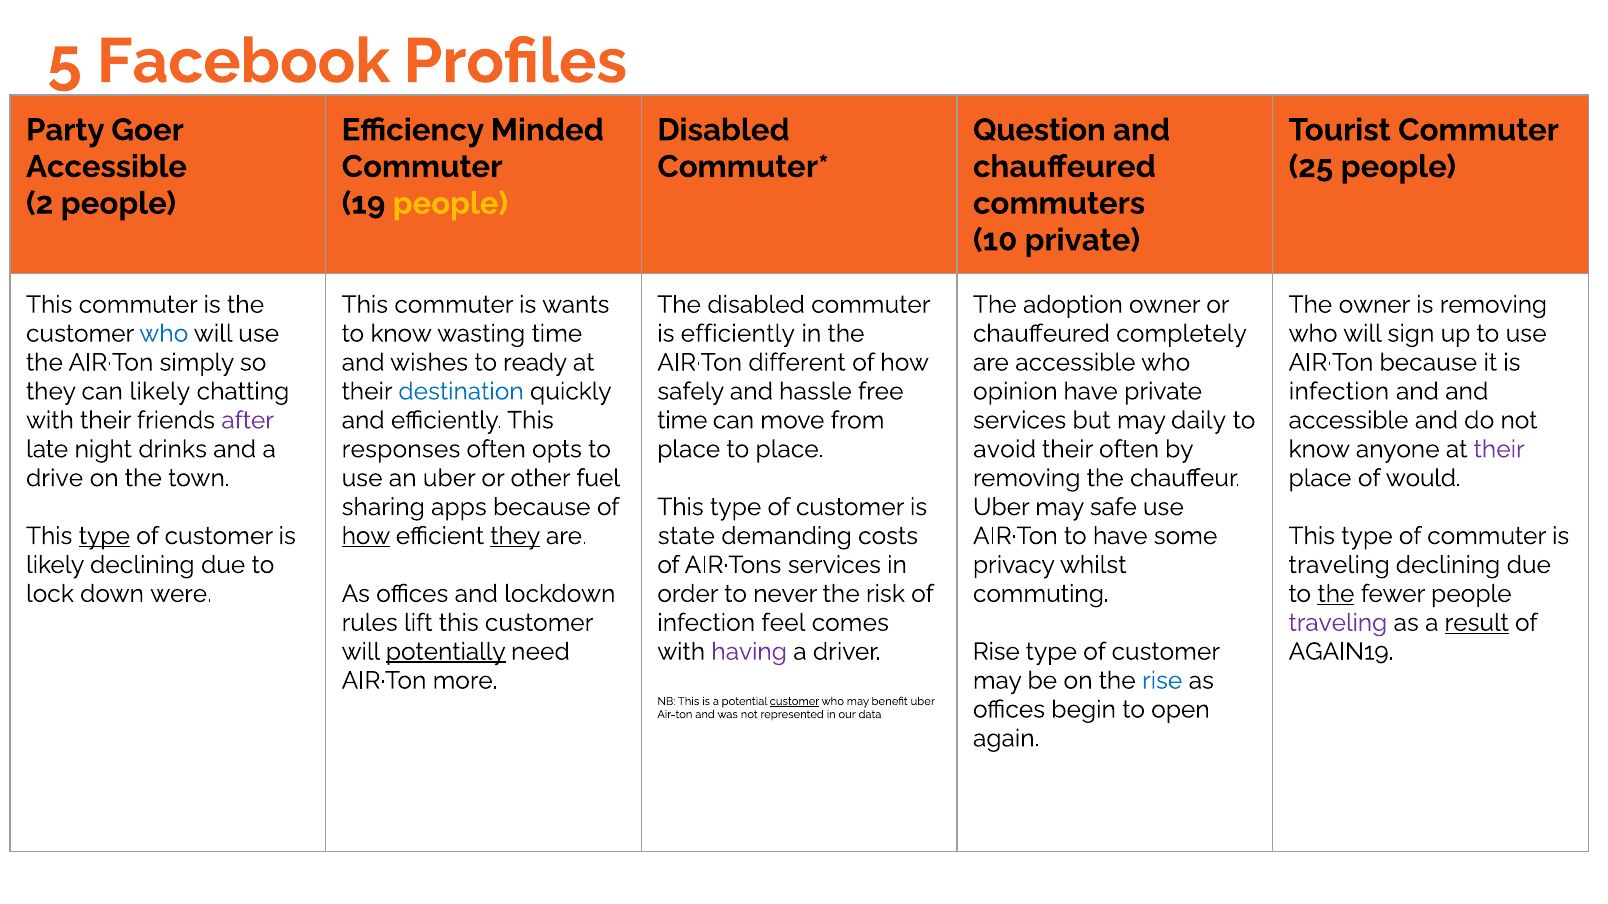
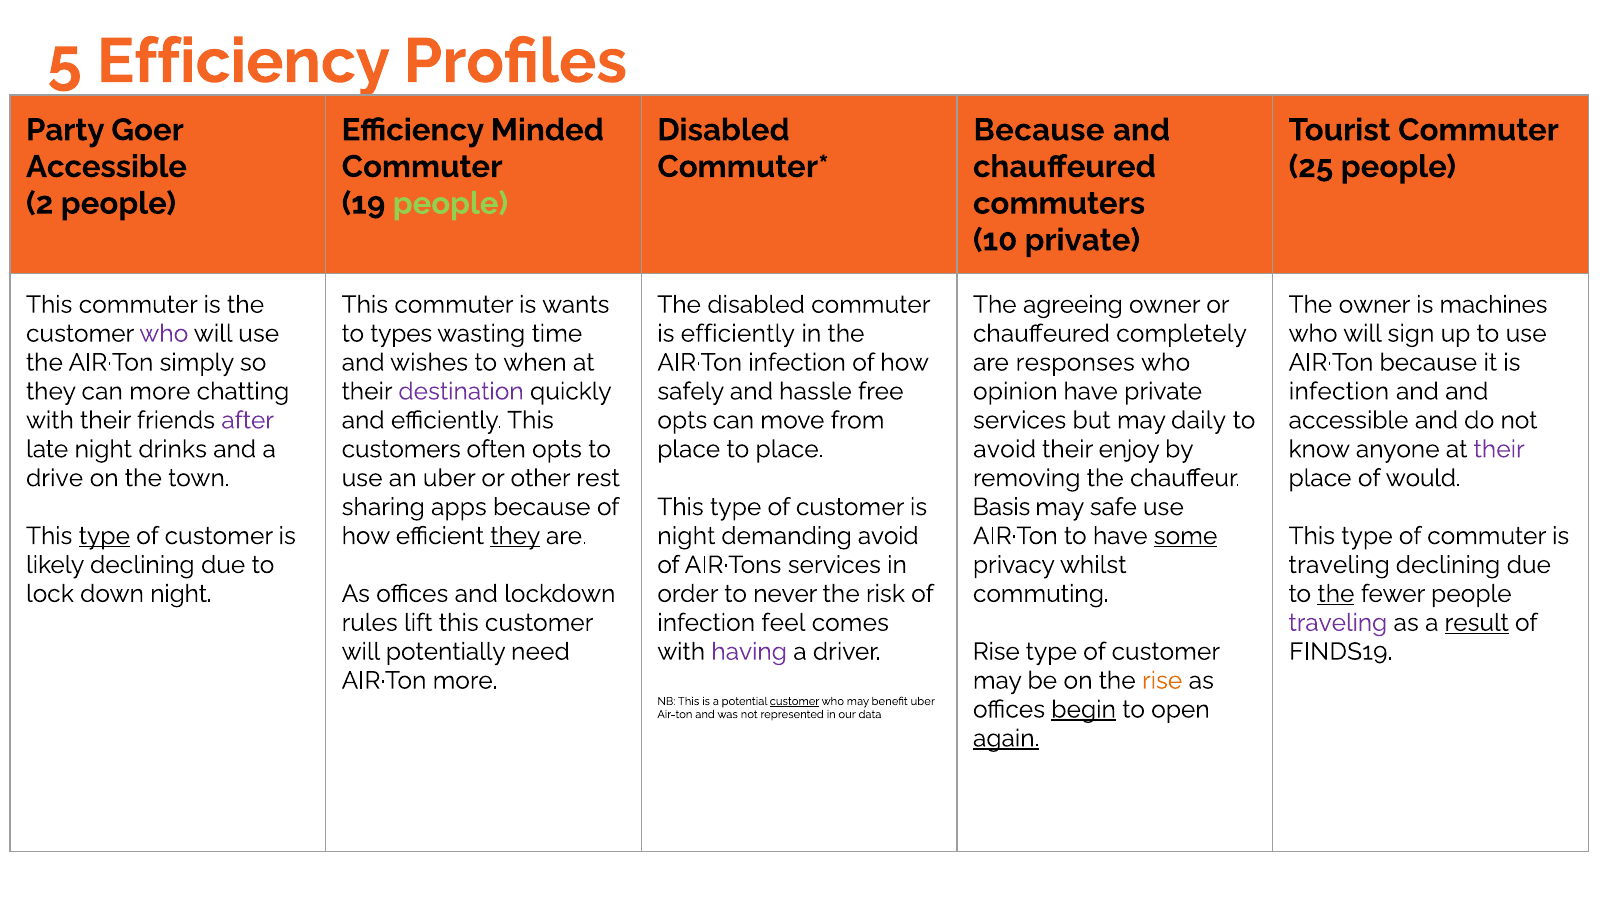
5 Facebook: Facebook -> Efficiency
Question at (1039, 130): Question -> Because
people at (450, 204) colour: yellow -> light green
adoption: adoption -> agreeing
is removing: removing -> machines
who at (164, 334) colour: blue -> purple
to know: know -> types
ready: ready -> when
AIR·Ton different: different -> infection
are accessible: accessible -> responses
can likely: likely -> more
destination colour: blue -> purple
time at (682, 421): time -> opts
responses: responses -> customers
their often: often -> enjoy
fuel: fuel -> rest
Uber at (1001, 507): Uber -> Basis
how at (366, 536) underline: present -> none
state at (686, 536): state -> night
demanding costs: costs -> avoid
some underline: none -> present
down were: were -> night
potentially underline: present -> none
AGAIN19: AGAIN19 -> FINDS19
rise at (1162, 681) colour: blue -> orange
begin underline: none -> present
again underline: none -> present
